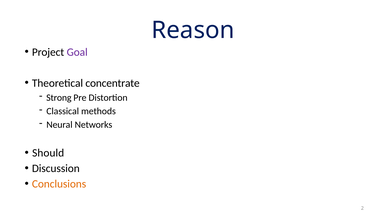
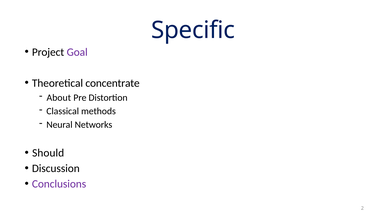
Reason: Reason -> Specific
Strong: Strong -> About
Conclusions colour: orange -> purple
